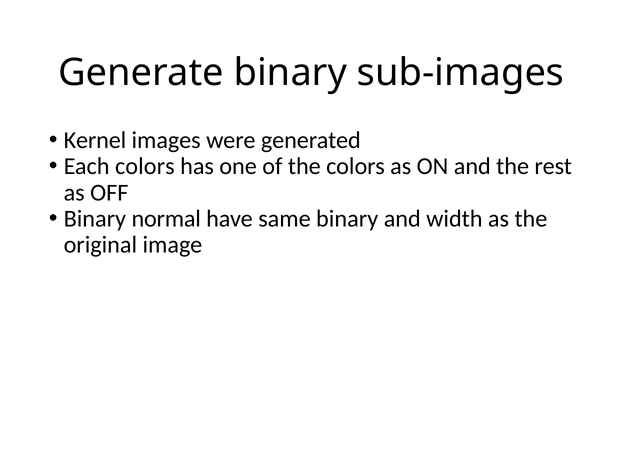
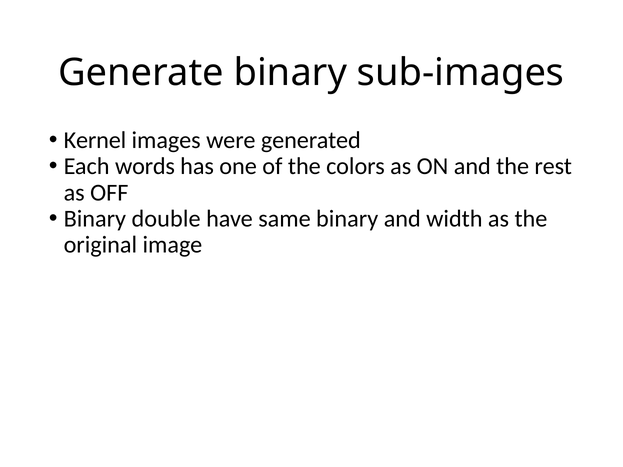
Each colors: colors -> words
normal: normal -> double
